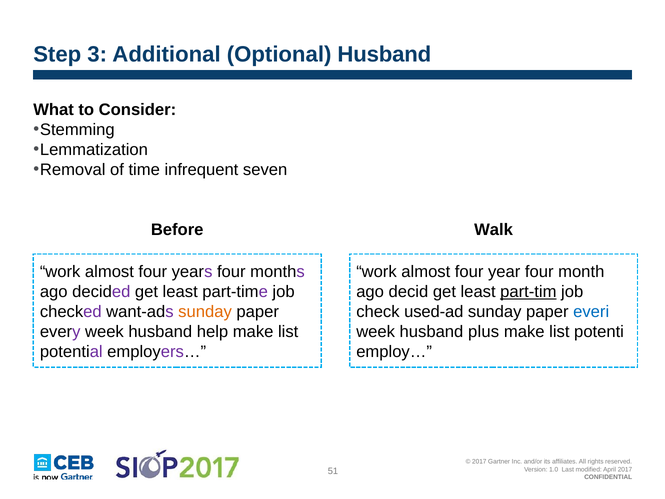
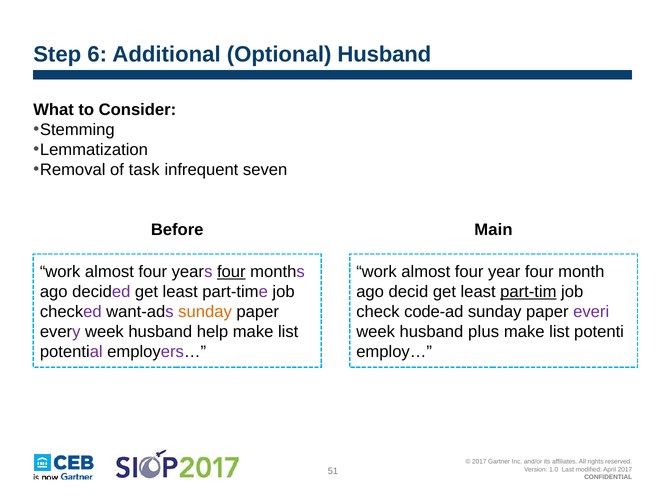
3: 3 -> 6
time: time -> task
Walk: Walk -> Main
four at (231, 272) underline: none -> present
used-ad: used-ad -> code-ad
everi colour: blue -> purple
